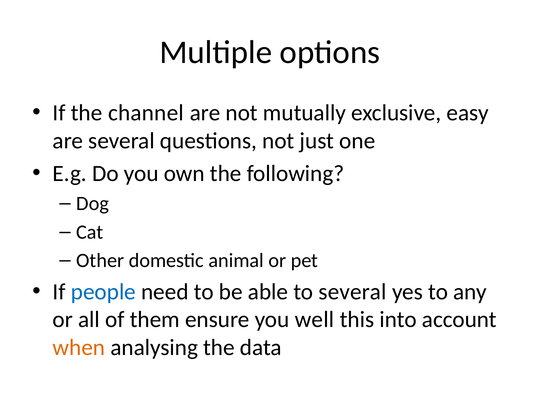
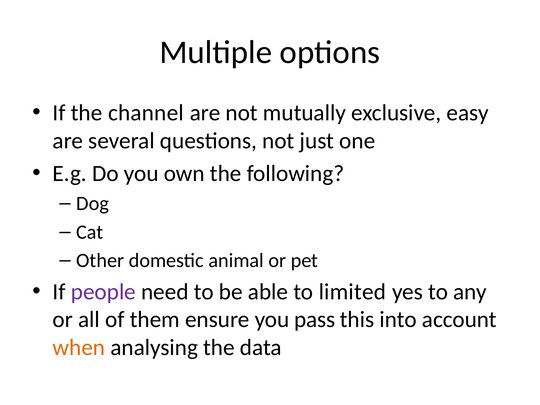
people colour: blue -> purple
to several: several -> limited
well: well -> pass
